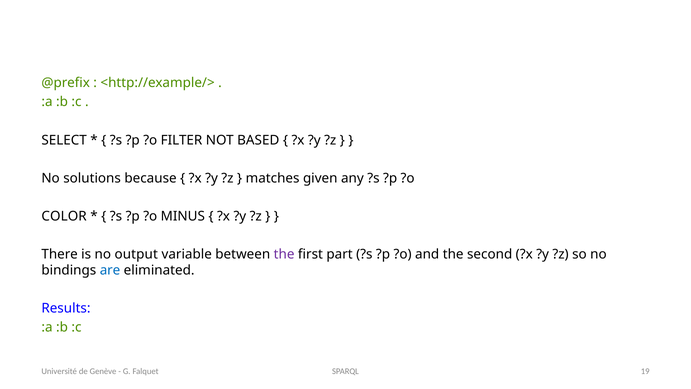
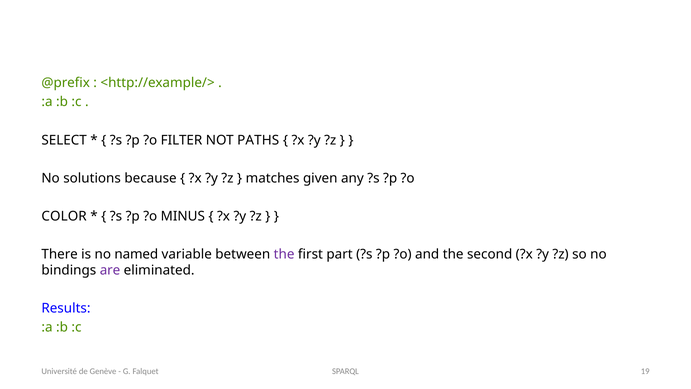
BASED: BASED -> PATHS
output: output -> named
are colour: blue -> purple
